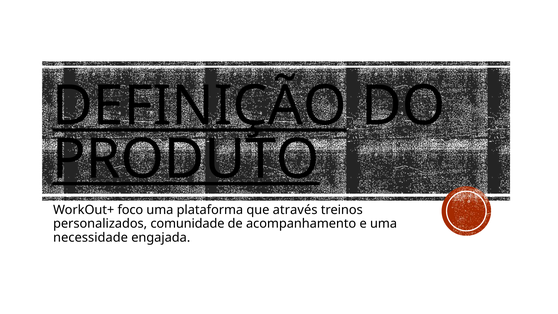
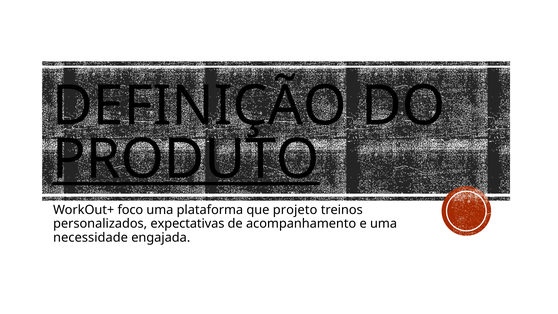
DEFINIÇÃO underline: present -> none
através: através -> projeto
comunidade: comunidade -> expectativas
